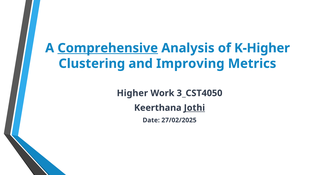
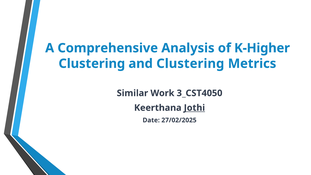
Comprehensive underline: present -> none
and Improving: Improving -> Clustering
Higher: Higher -> Similar
